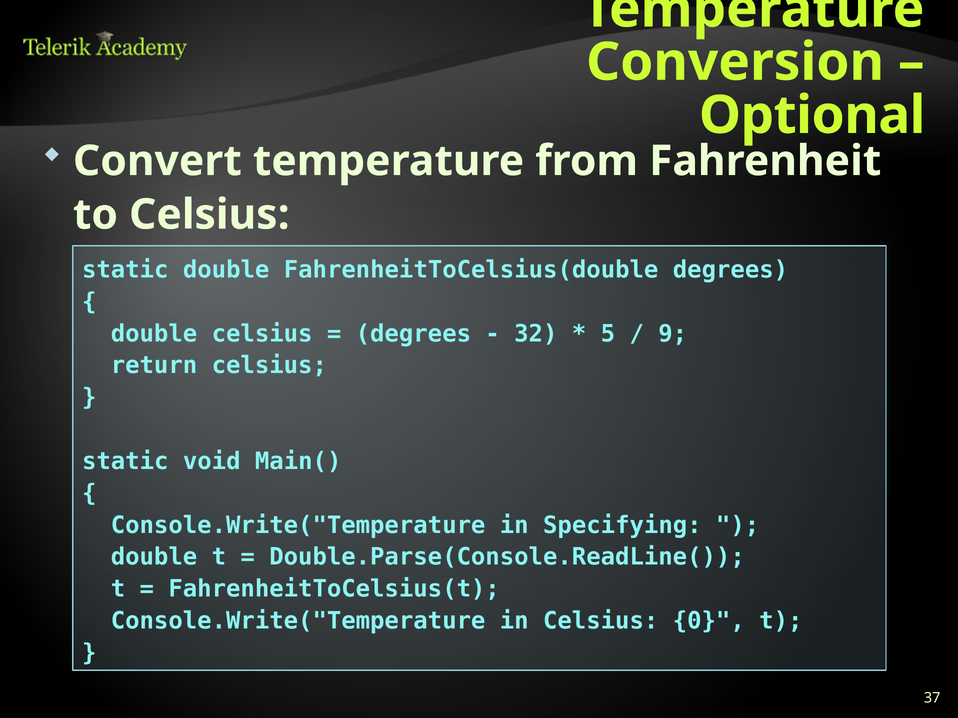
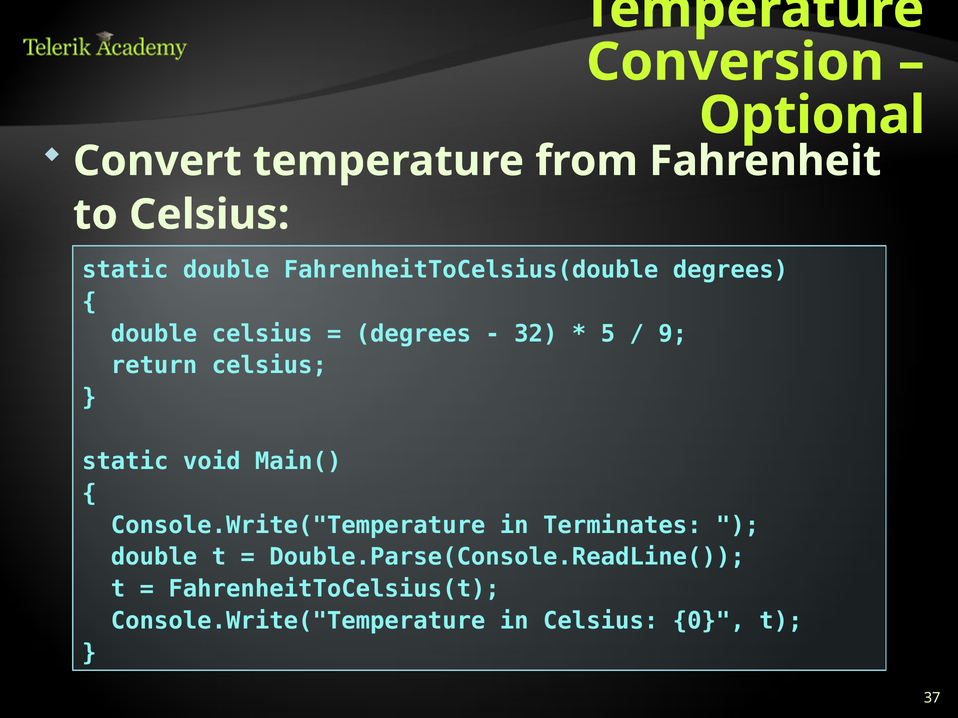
Specifying: Specifying -> Terminates
